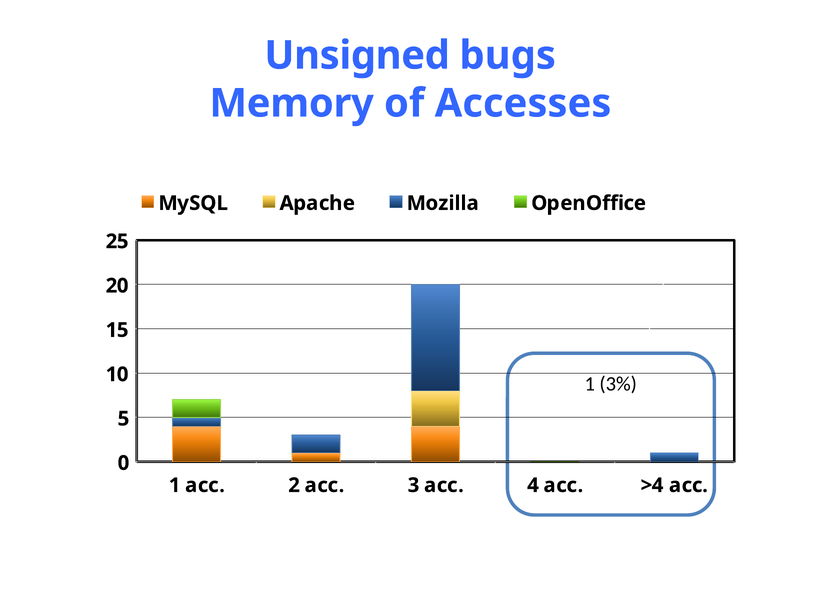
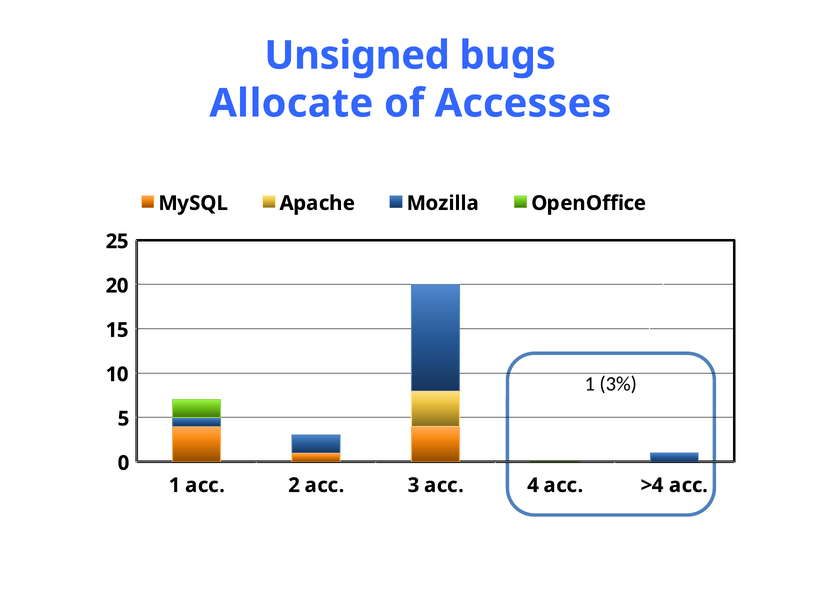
Memory: Memory -> Allocate
